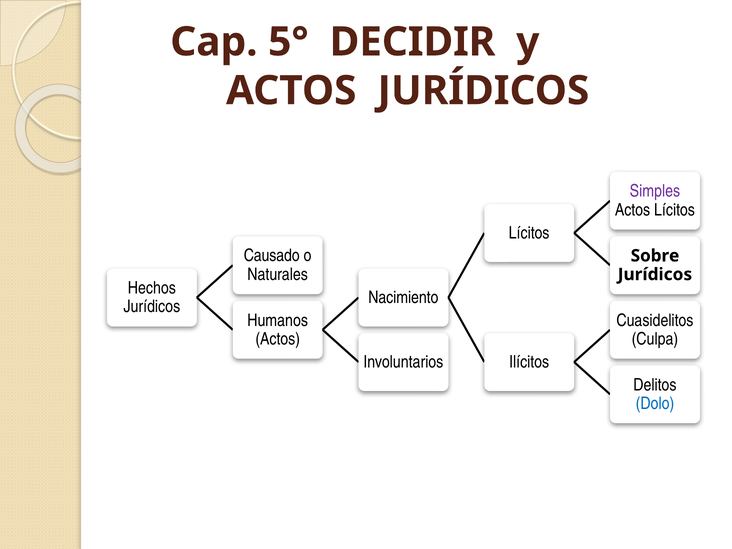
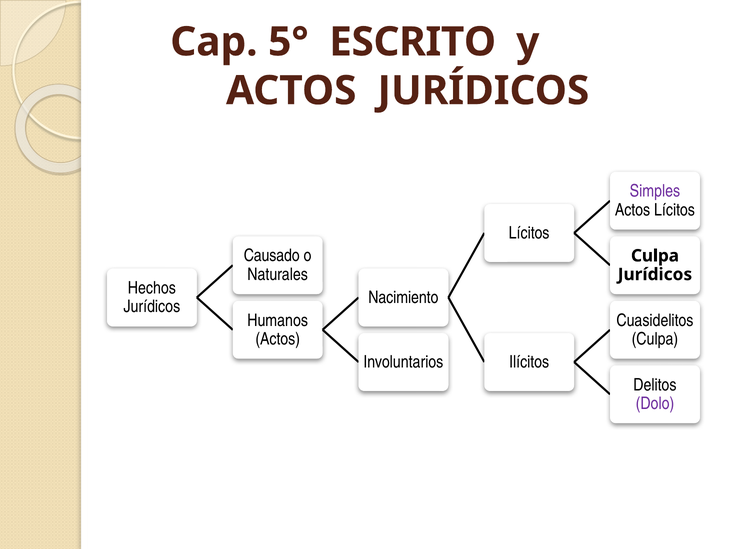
DECIDIR: DECIDIR -> ESCRITO
Sobre at (655, 256): Sobre -> Culpa
Dolo colour: blue -> purple
